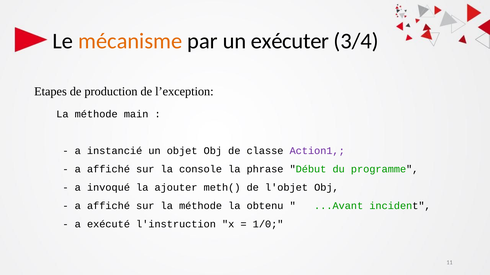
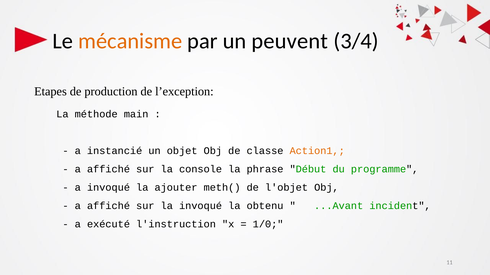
exécuter: exécuter -> peuvent
Action1 colour: purple -> orange
sur la méthode: méthode -> invoqué
